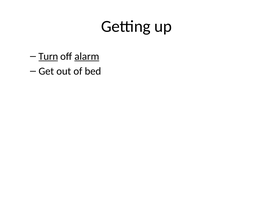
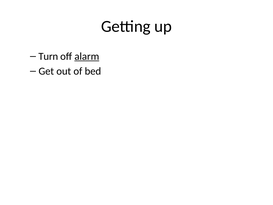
Turn underline: present -> none
